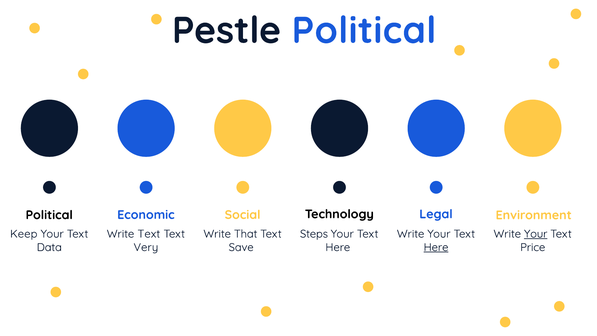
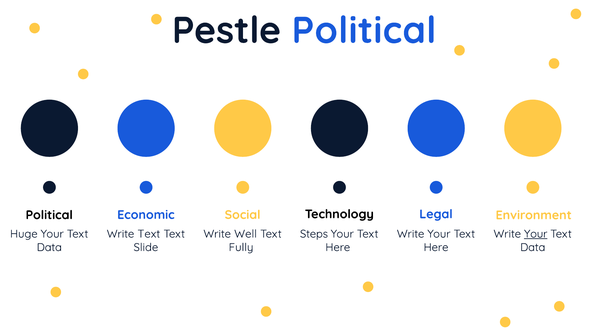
Keep: Keep -> Huge
That: That -> Well
Very: Very -> Slide
Save: Save -> Fully
Here at (436, 247) underline: present -> none
Price at (533, 247): Price -> Data
